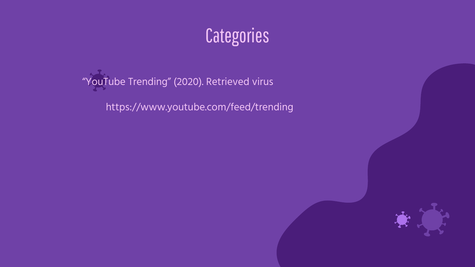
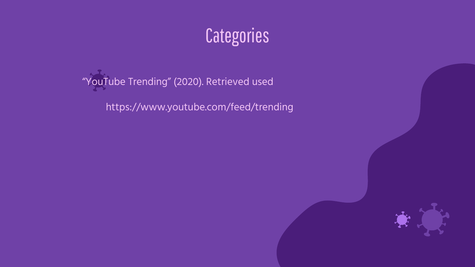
virus: virus -> used
